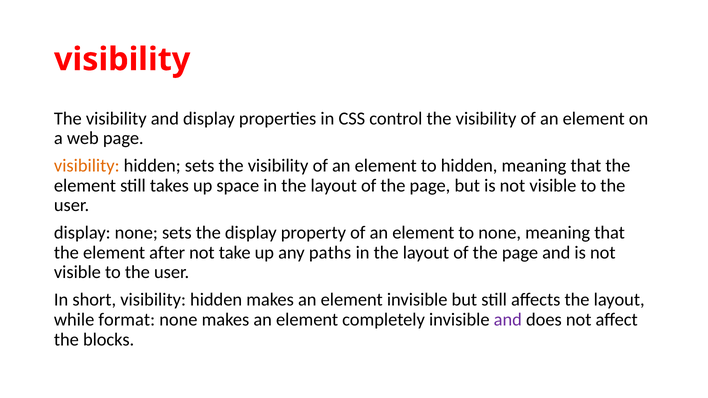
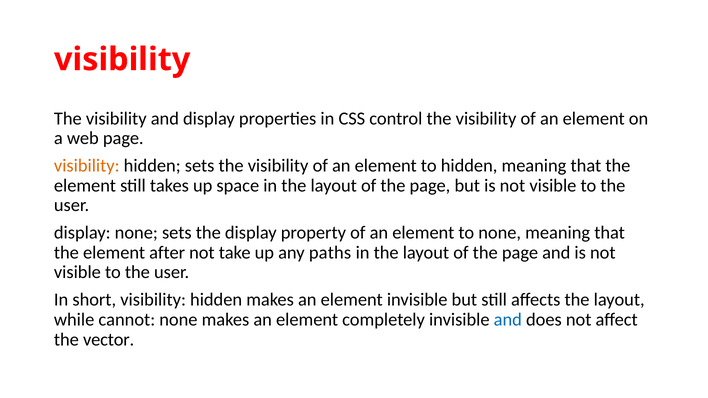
format: format -> cannot
and at (508, 320) colour: purple -> blue
blocks: blocks -> vector
